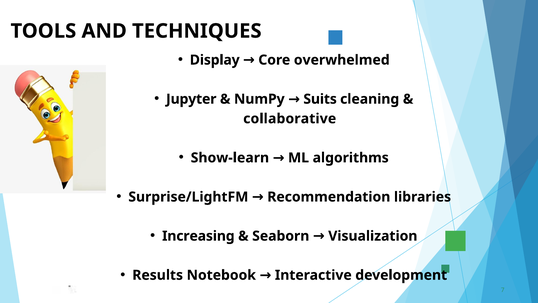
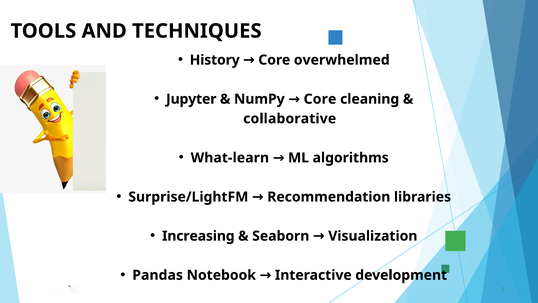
Display: Display -> History
NumPy Suits: Suits -> Core
Show-learn: Show-learn -> What-learn
Results: Results -> Pandas
